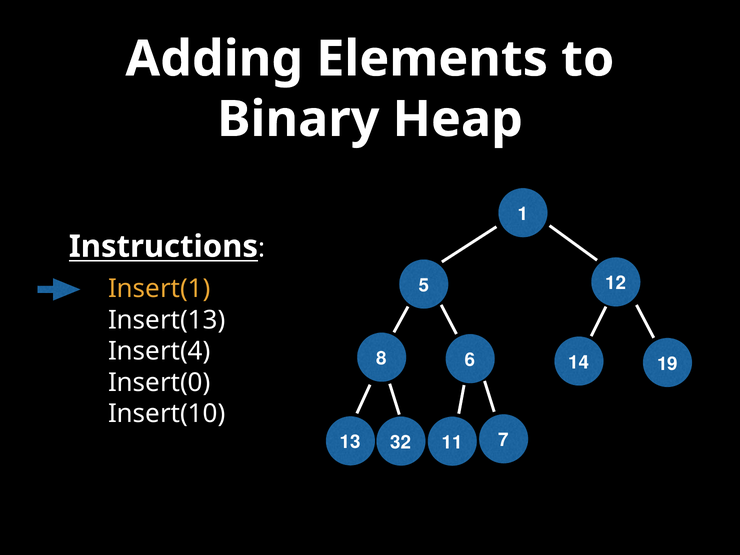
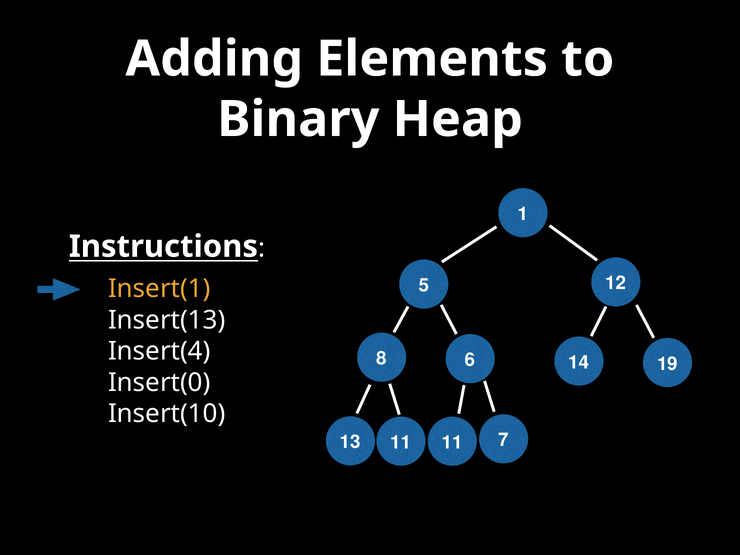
13 32: 32 -> 11
